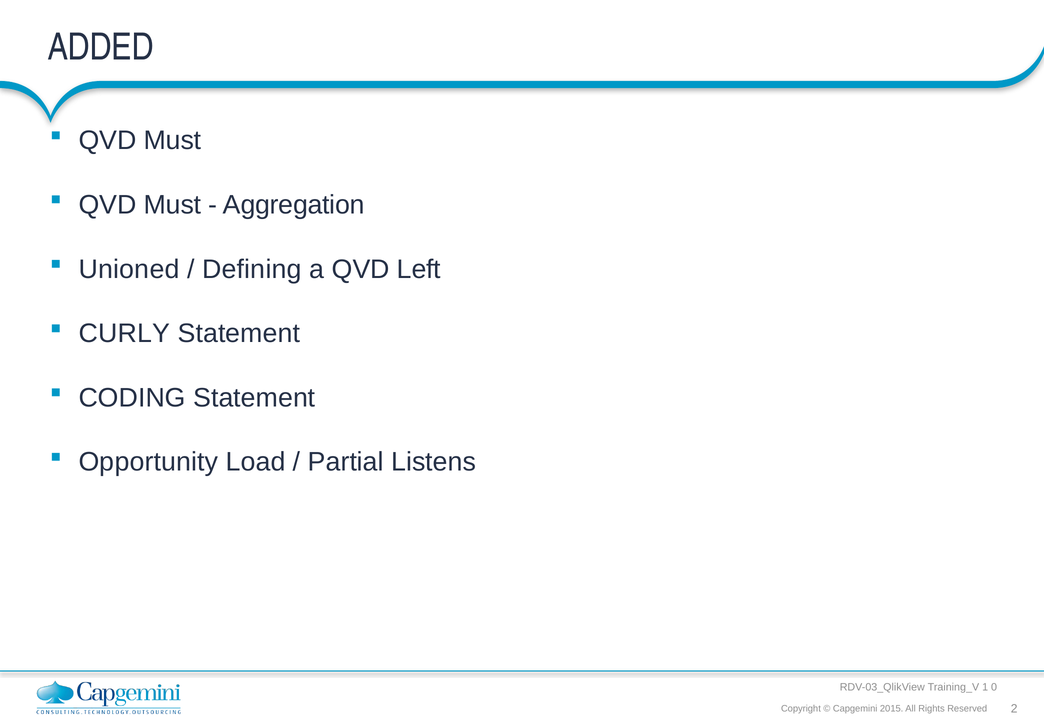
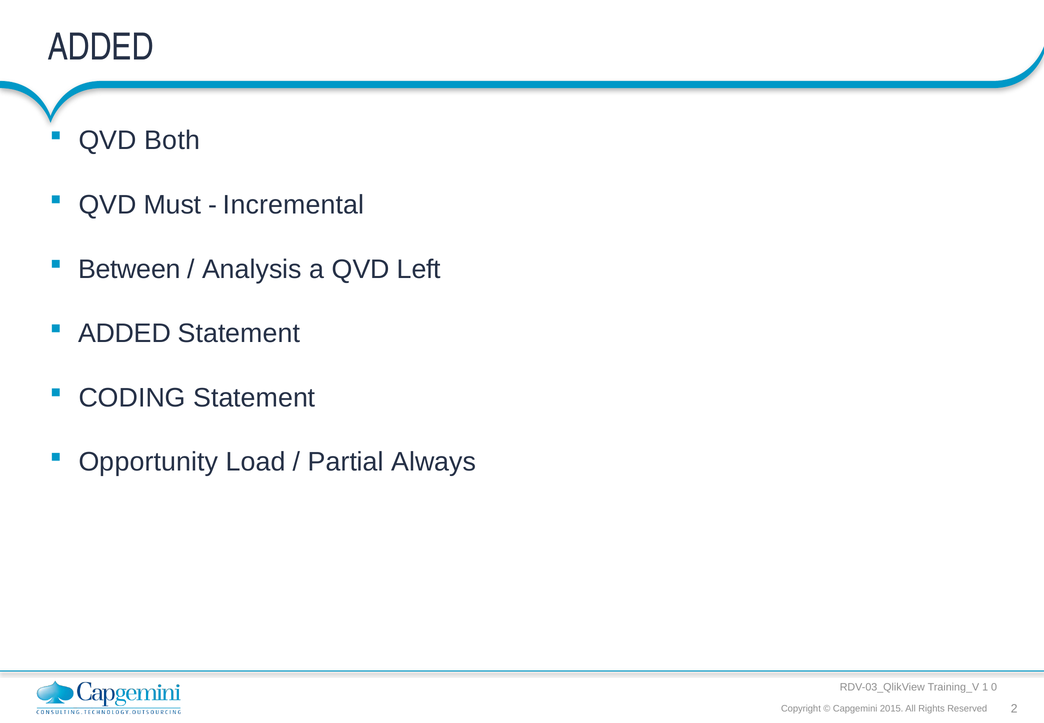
Must at (172, 141): Must -> Both
Aggregation: Aggregation -> Incremental
Unioned: Unioned -> Between
Defining: Defining -> Analysis
CURLY at (124, 333): CURLY -> ADDED
Listens: Listens -> Always
